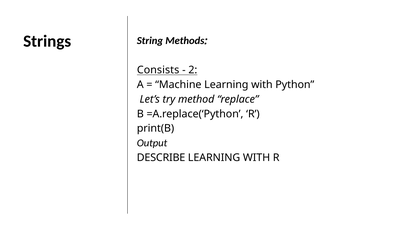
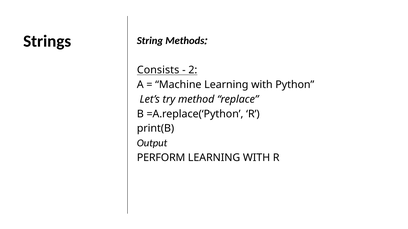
DESCRIBE: DESCRIBE -> PERFORM
